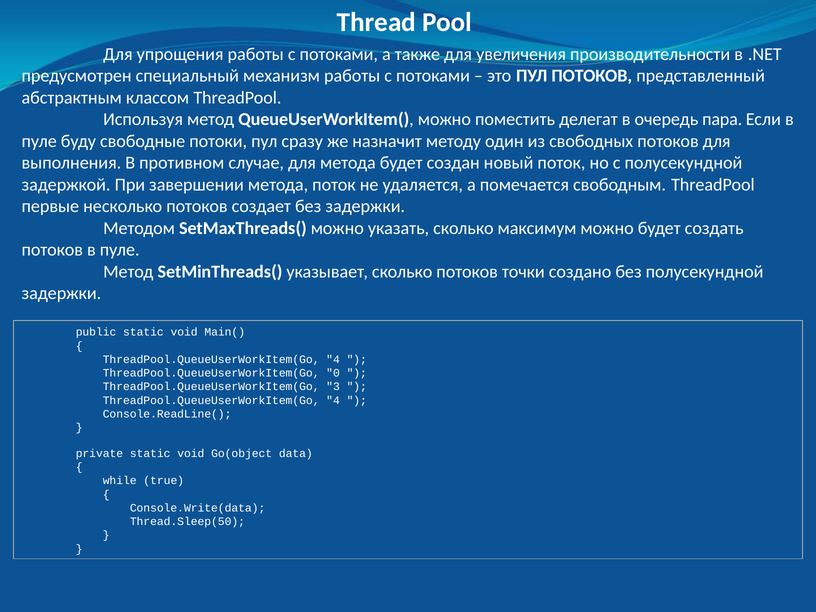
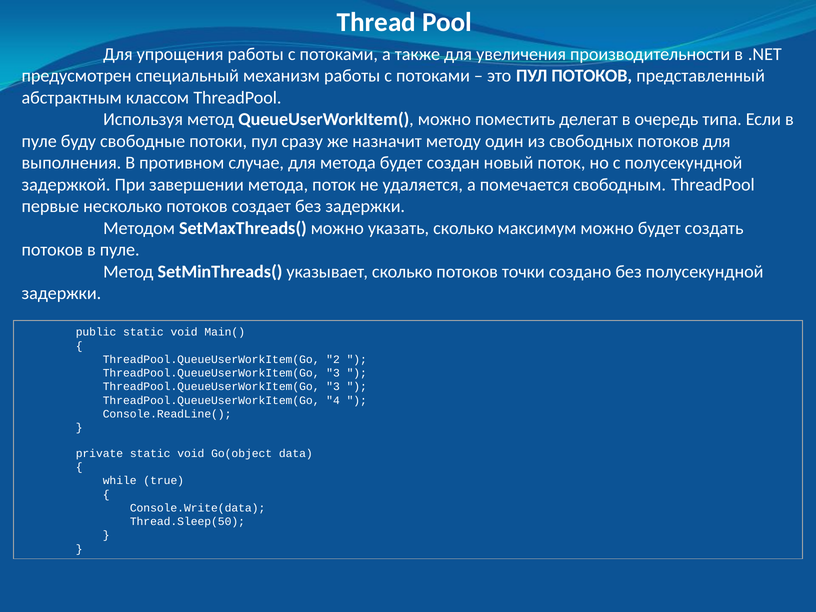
пара: пара -> типа
4 at (333, 359): 4 -> 2
0 at (333, 373): 0 -> 3
